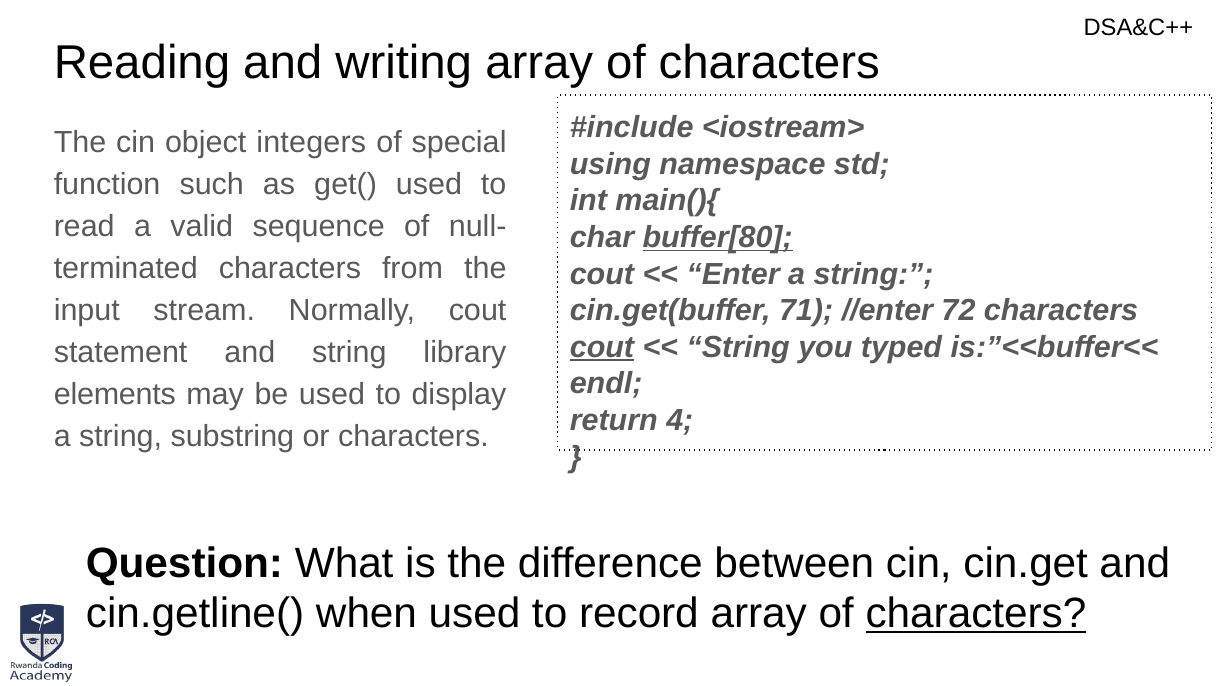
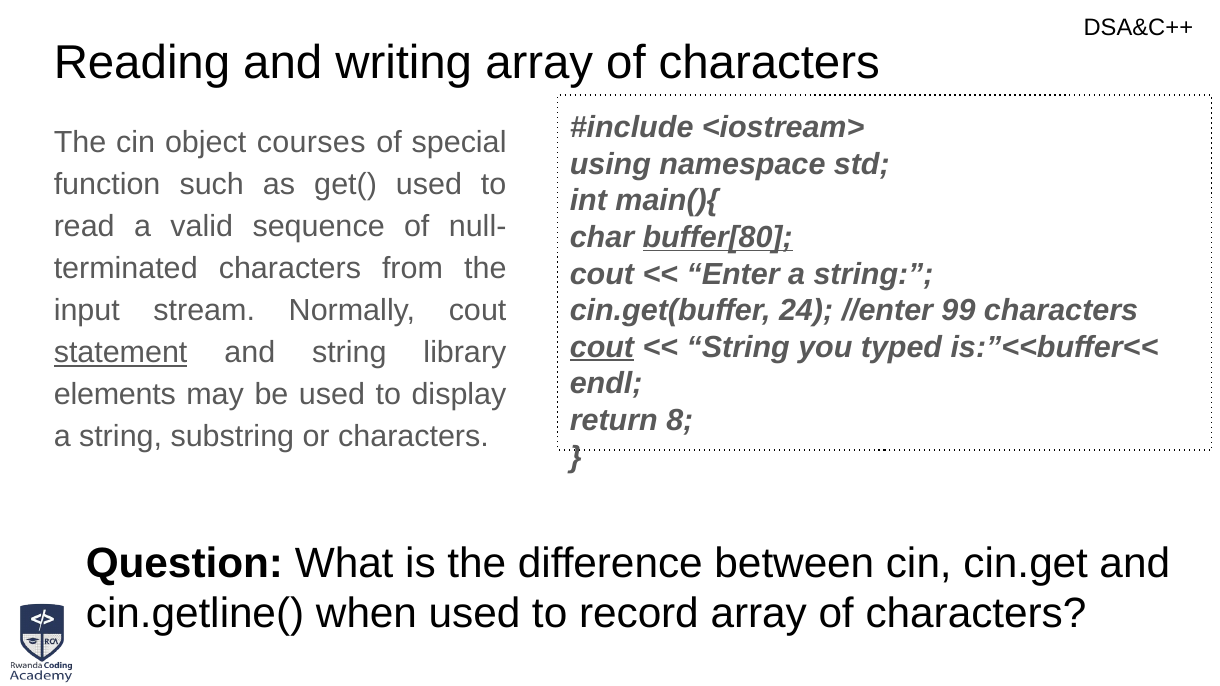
integers: integers -> courses
71: 71 -> 24
72: 72 -> 99
statement underline: none -> present
4: 4 -> 8
characters at (976, 614) underline: present -> none
